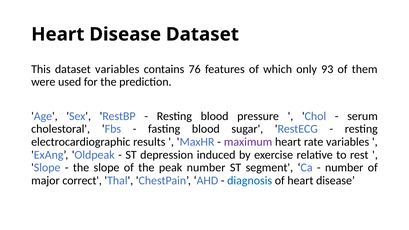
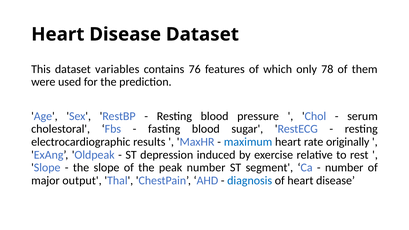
93: 93 -> 78
maximum colour: purple -> blue
rate variables: variables -> originally
correct: correct -> output
